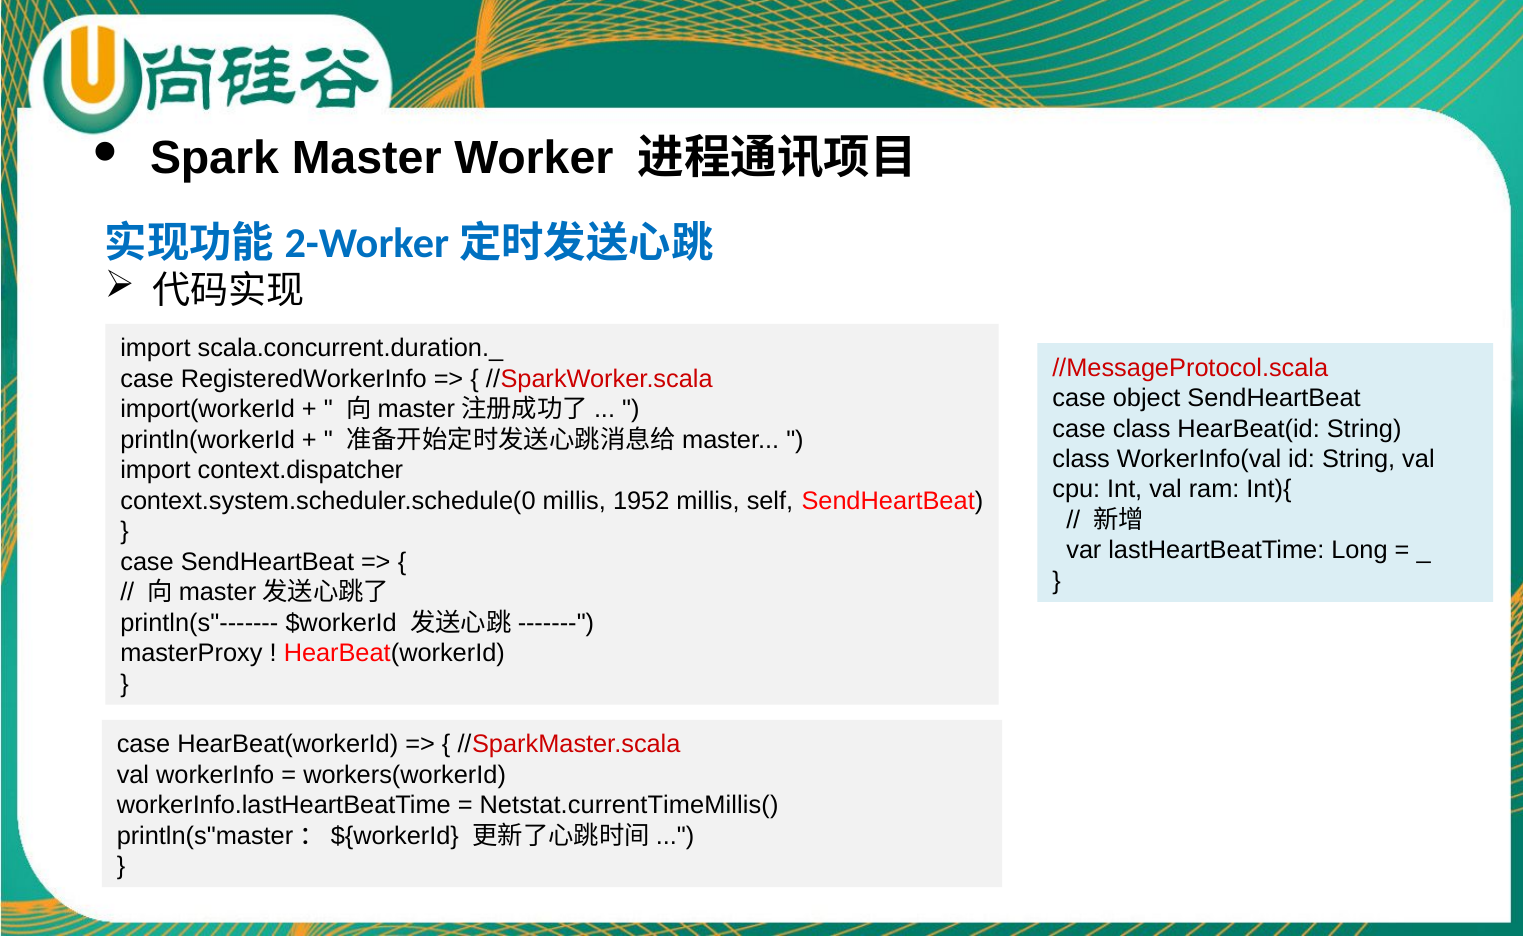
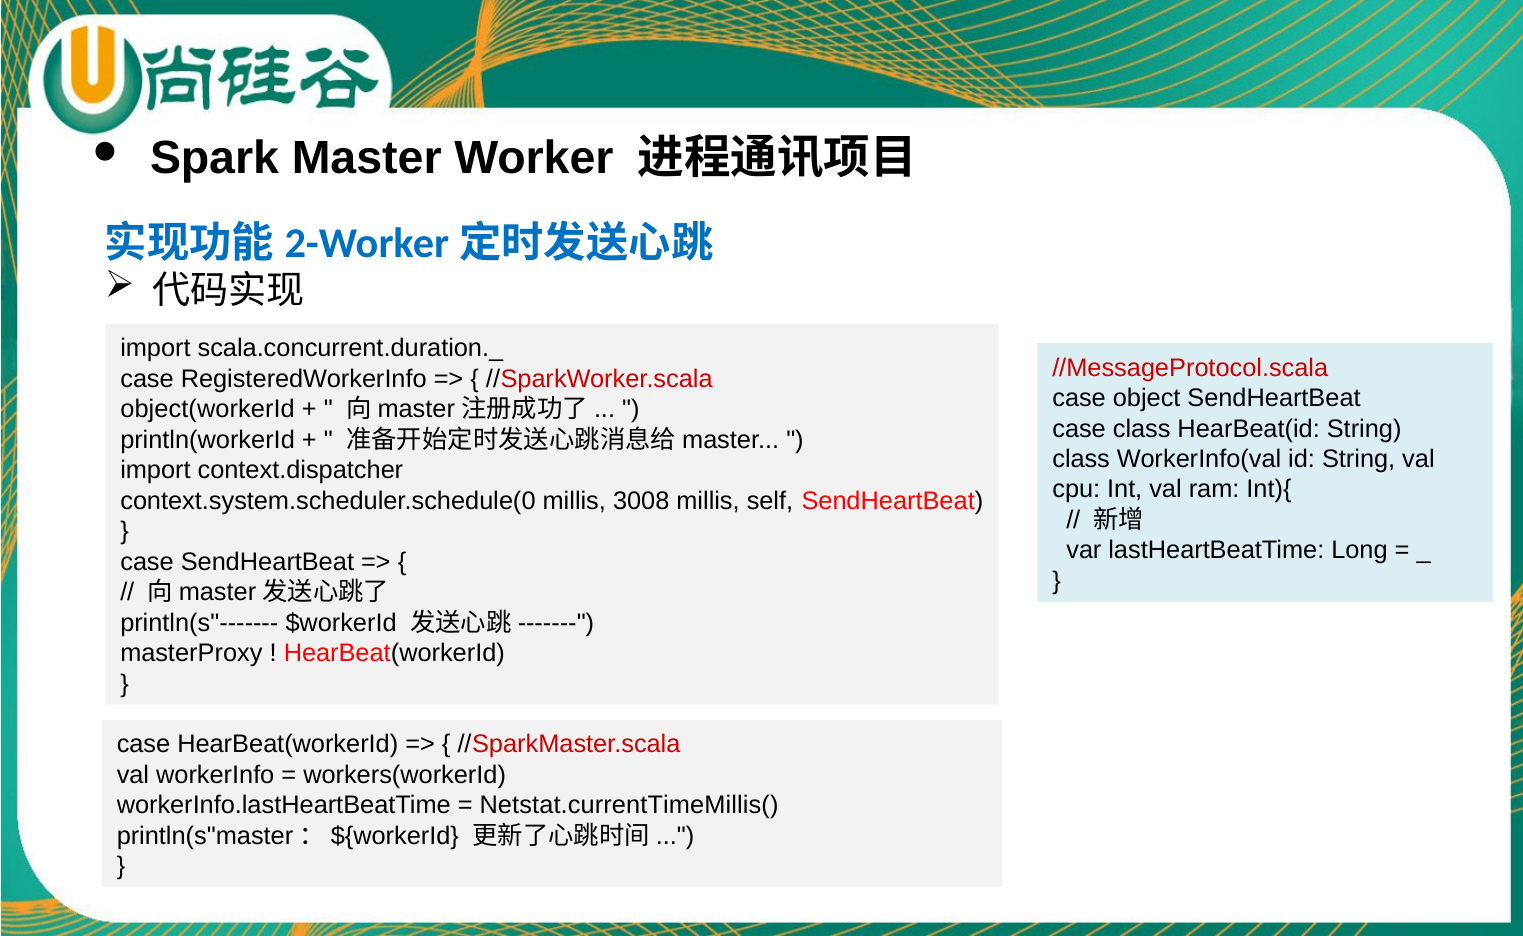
import(workerId: import(workerId -> object(workerId
1952: 1952 -> 3008
